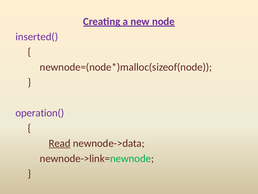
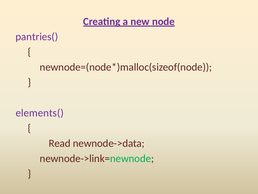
inserted(: inserted( -> pantries(
operation(: operation( -> elements(
Read underline: present -> none
